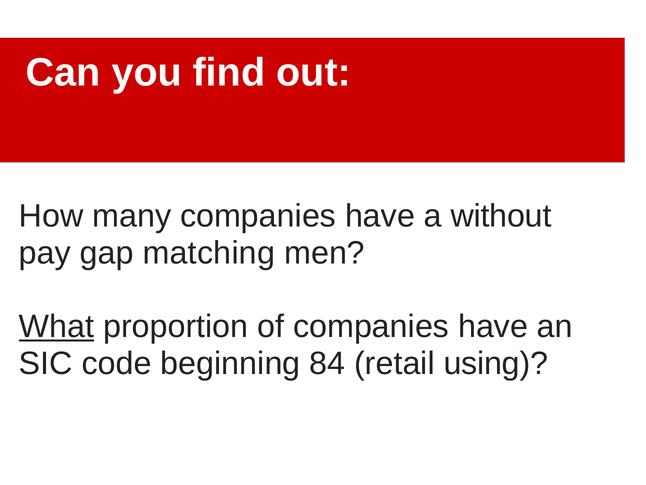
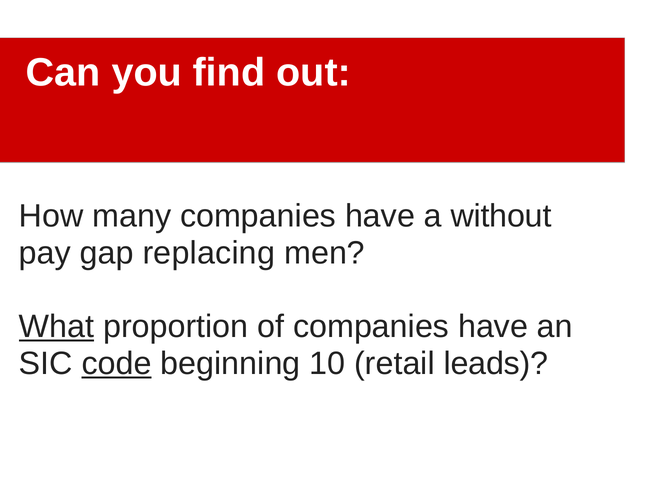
matching: matching -> replacing
code underline: none -> present
84: 84 -> 10
using: using -> leads
